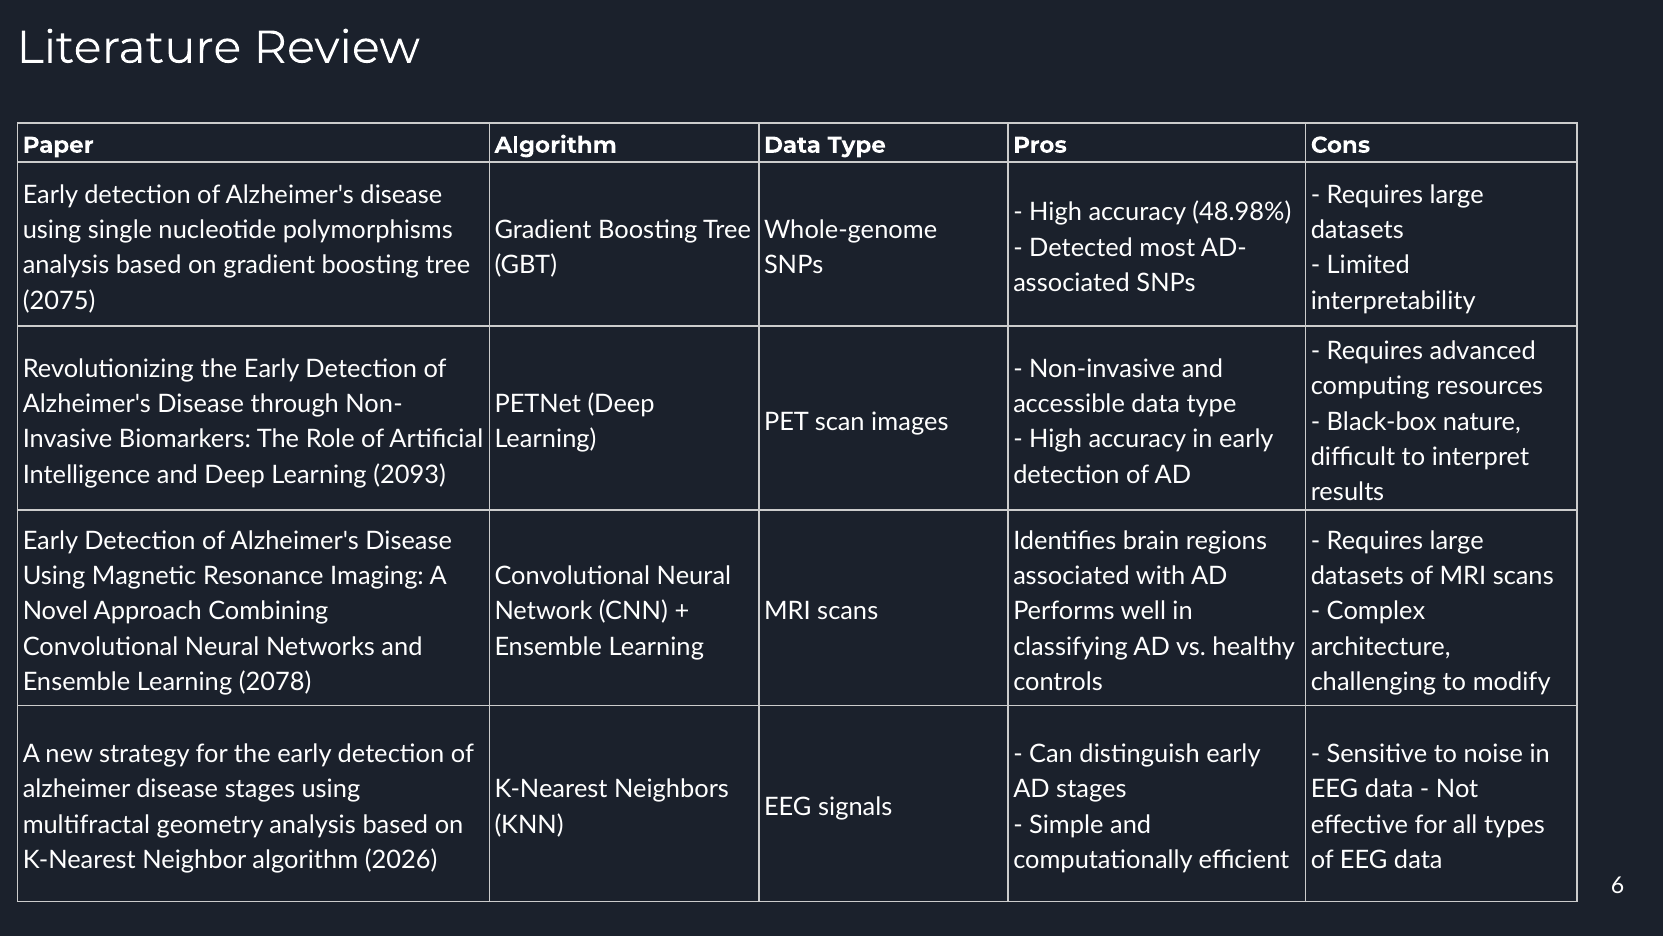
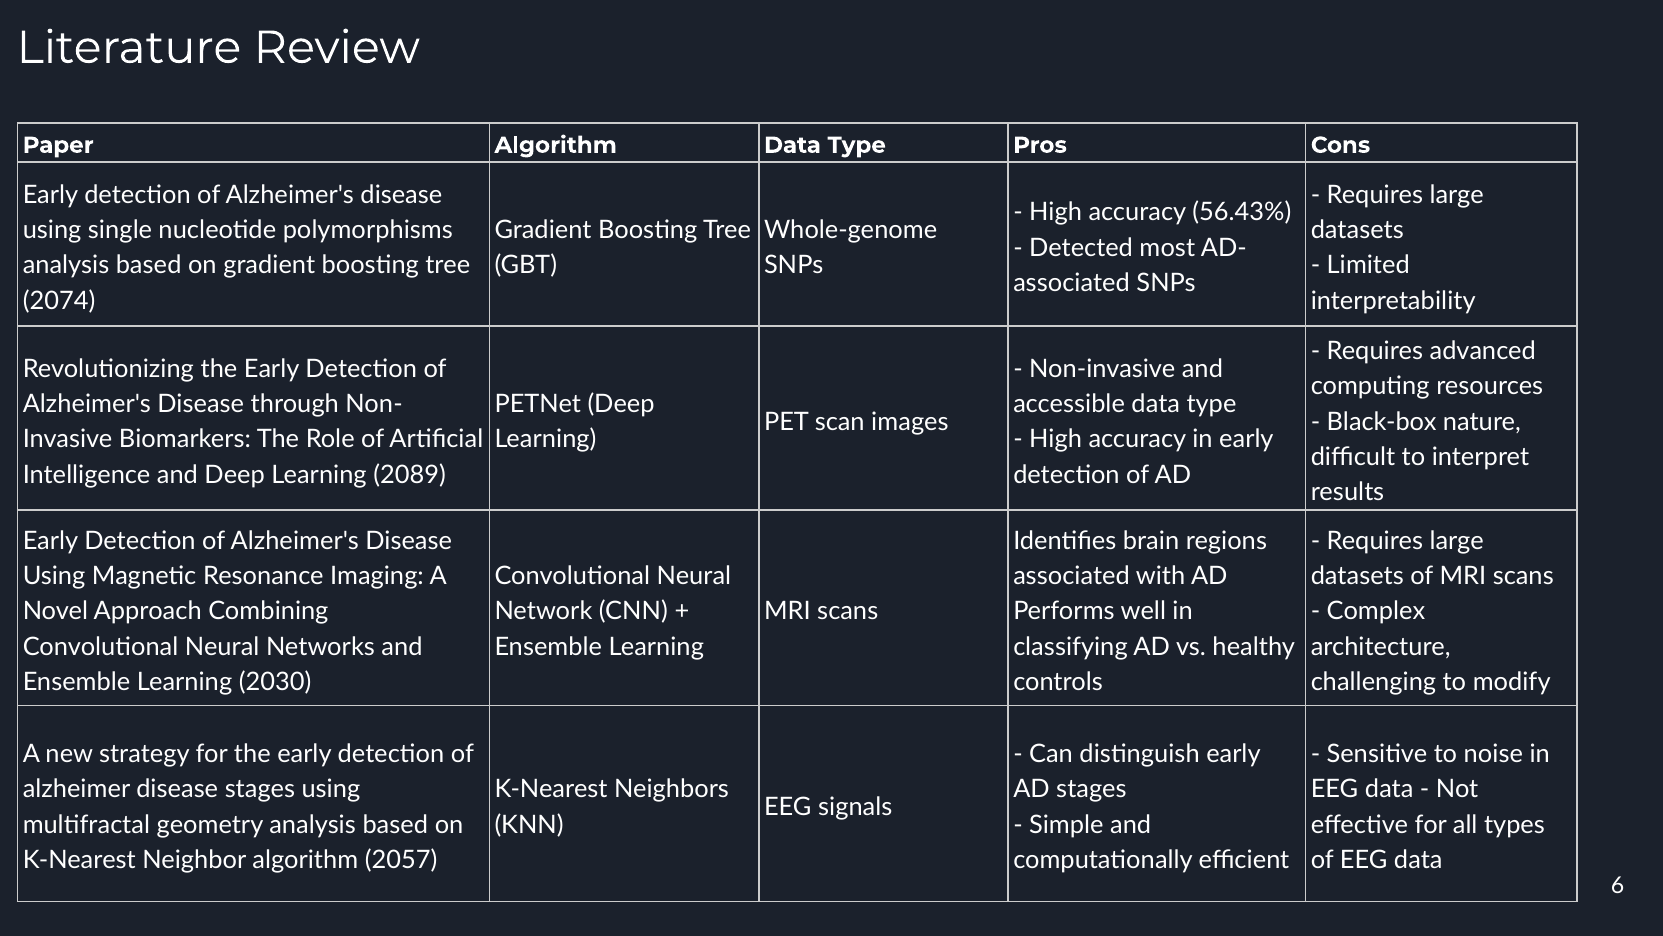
48.98%: 48.98% -> 56.43%
2075: 2075 -> 2074
2093: 2093 -> 2089
2078: 2078 -> 2030
2026: 2026 -> 2057
